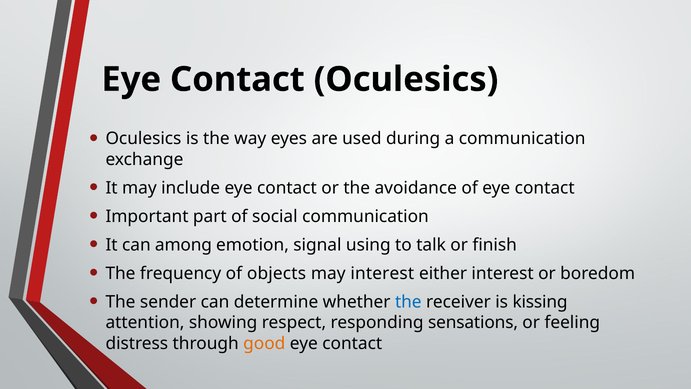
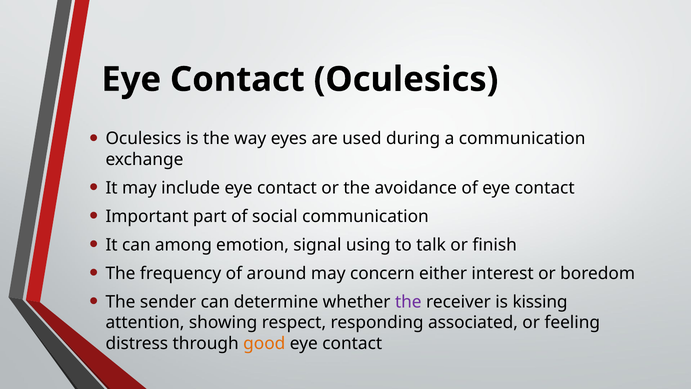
objects: objects -> around
may interest: interest -> concern
the at (408, 302) colour: blue -> purple
sensations: sensations -> associated
